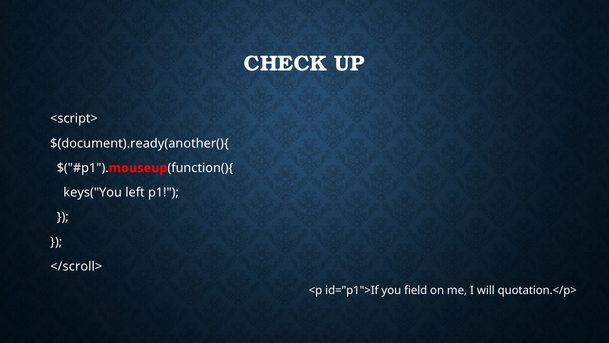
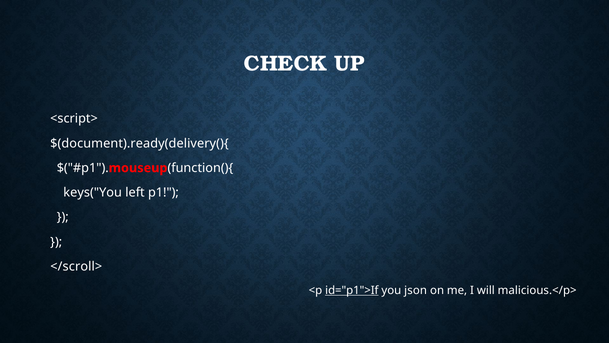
$(document).ready(another(){: $(document).ready(another(){ -> $(document).ready(delivery(){
id="p1">If underline: none -> present
field: field -> json
quotation.</p>: quotation.</p> -> malicious.</p>
